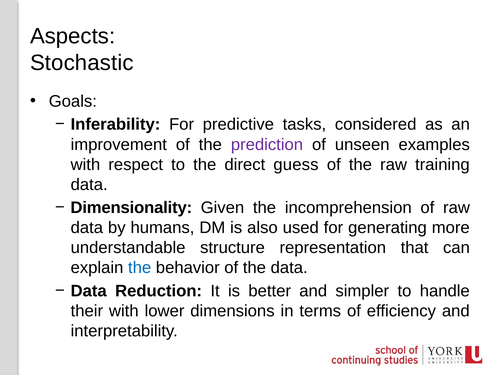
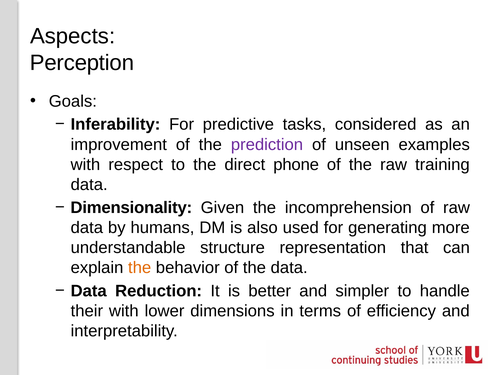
Stochastic: Stochastic -> Perception
guess: guess -> phone
the at (140, 268) colour: blue -> orange
